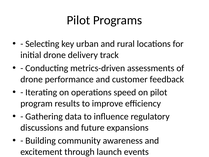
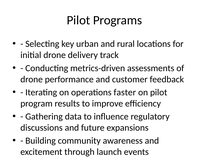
speed: speed -> faster
